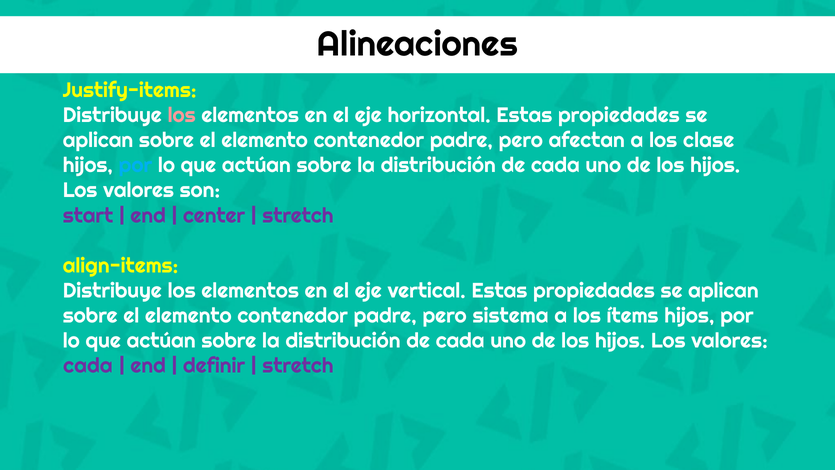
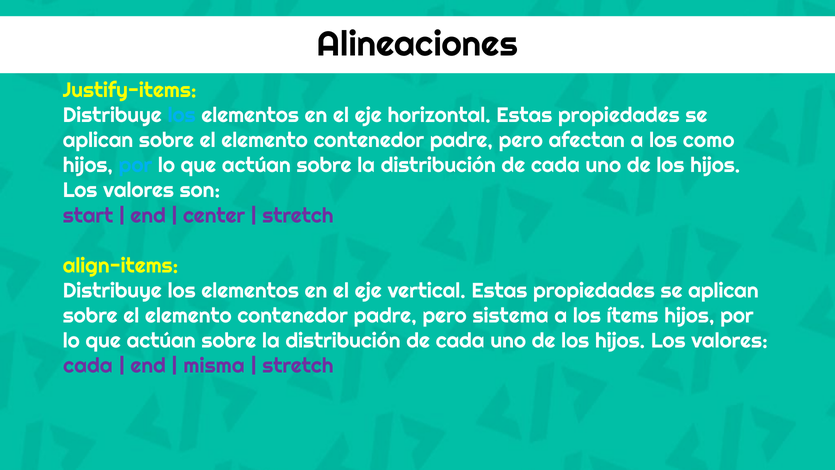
los at (182, 115) colour: pink -> light blue
clase: clase -> como
definir: definir -> misma
